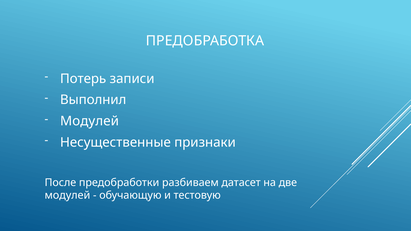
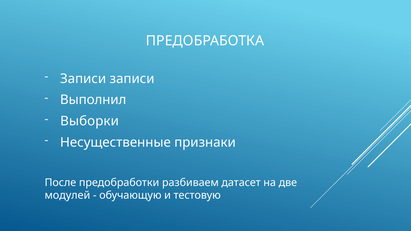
Потерь at (83, 79): Потерь -> Записи
Модулей at (90, 121): Модулей -> Выборки
